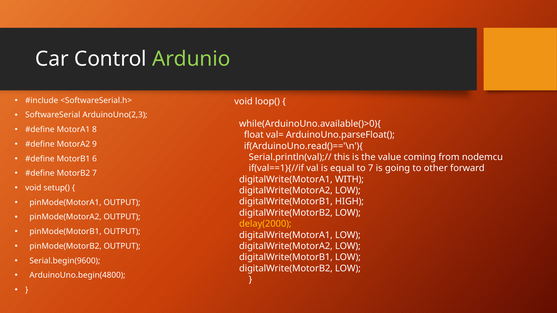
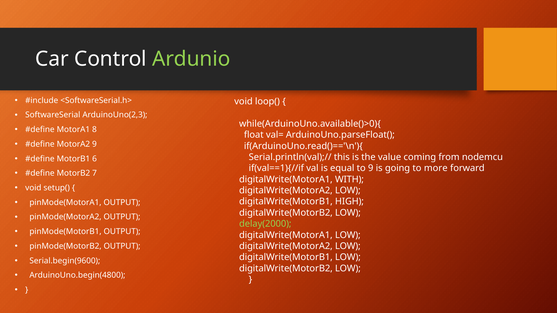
to 7: 7 -> 9
other: other -> more
delay(2000 colour: yellow -> light green
